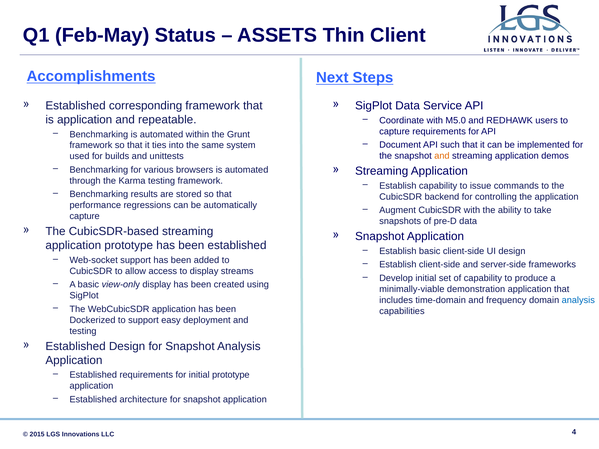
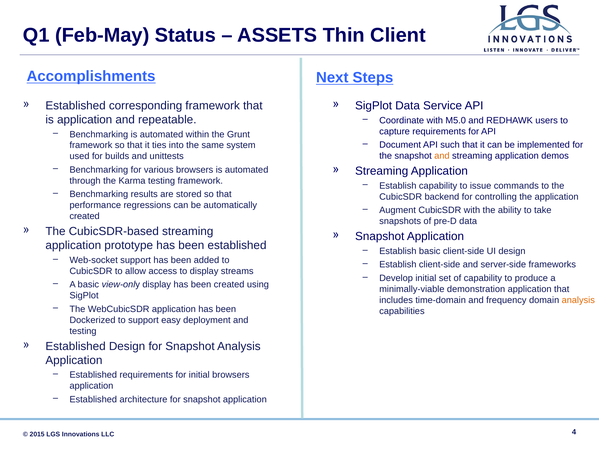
capture at (85, 216): capture -> created
analysis at (578, 300) colour: blue -> orange
initial prototype: prototype -> browsers
